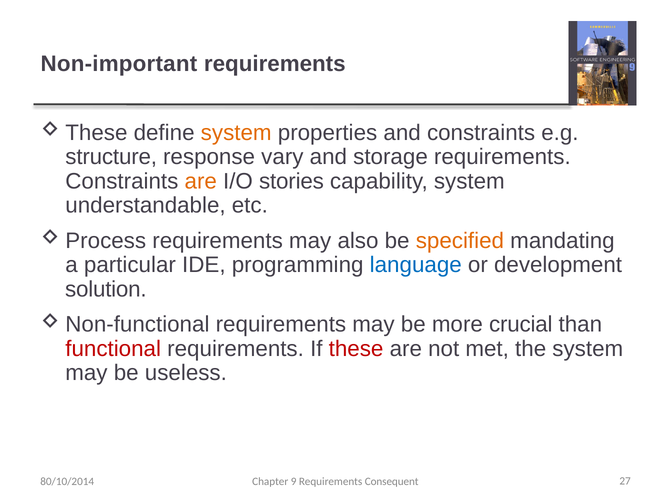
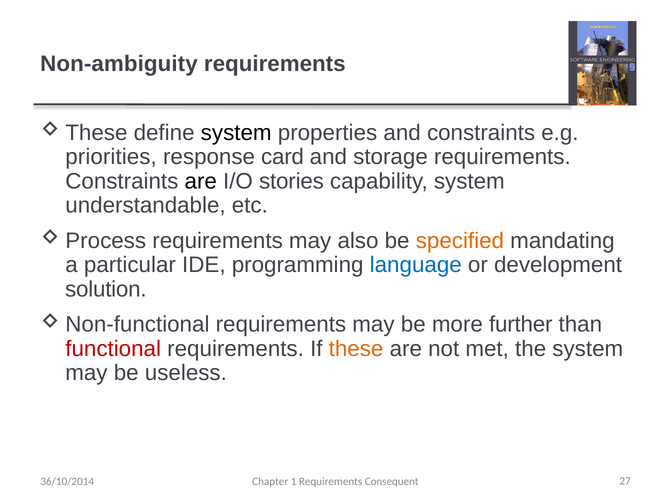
Non-important: Non-important -> Non-ambiguity
system at (236, 133) colour: orange -> black
structure: structure -> priorities
vary: vary -> card
are at (201, 181) colour: orange -> black
crucial: crucial -> further
these colour: red -> orange
80/10/2014: 80/10/2014 -> 36/10/2014
9: 9 -> 1
